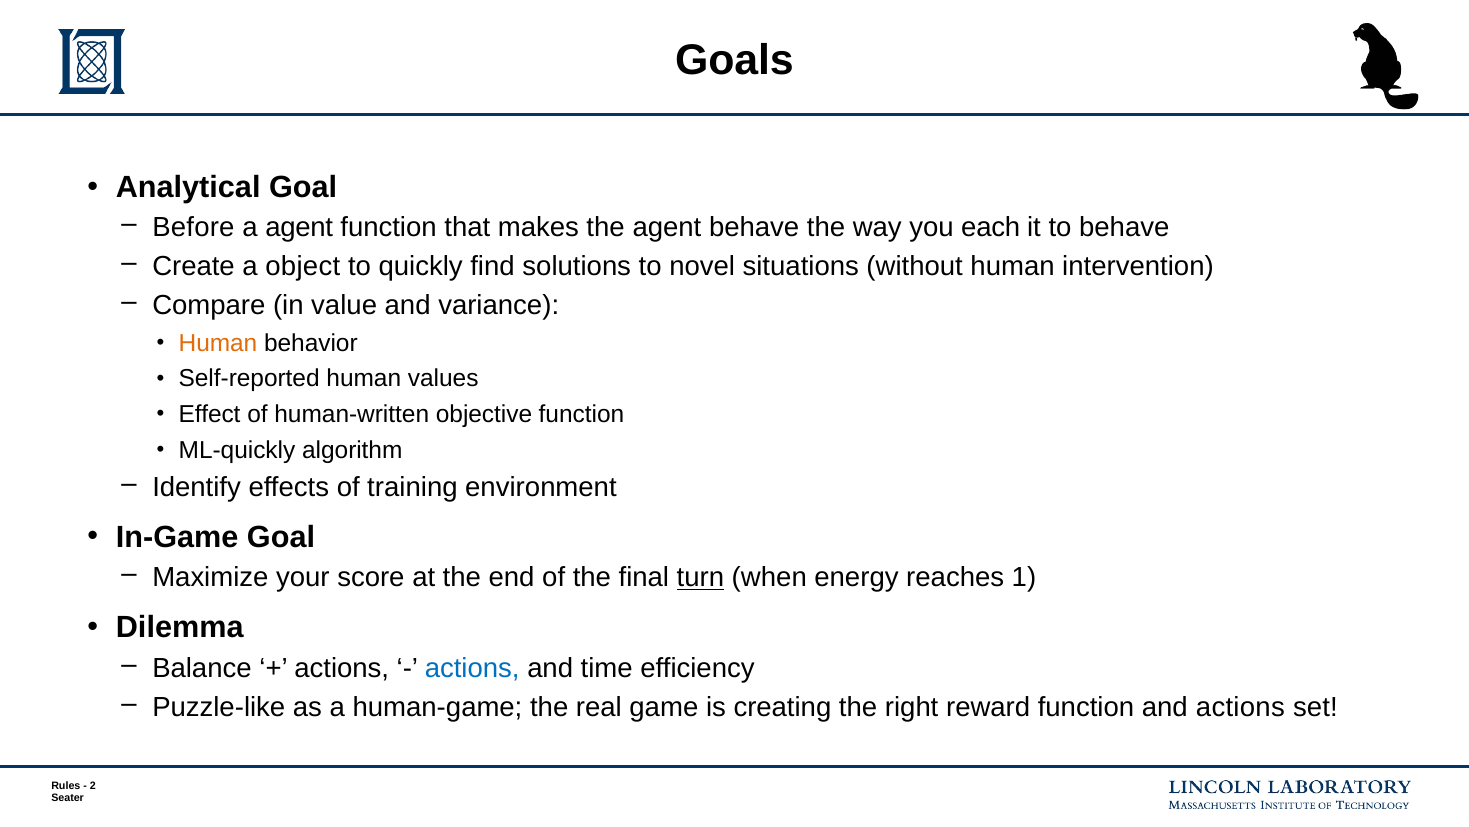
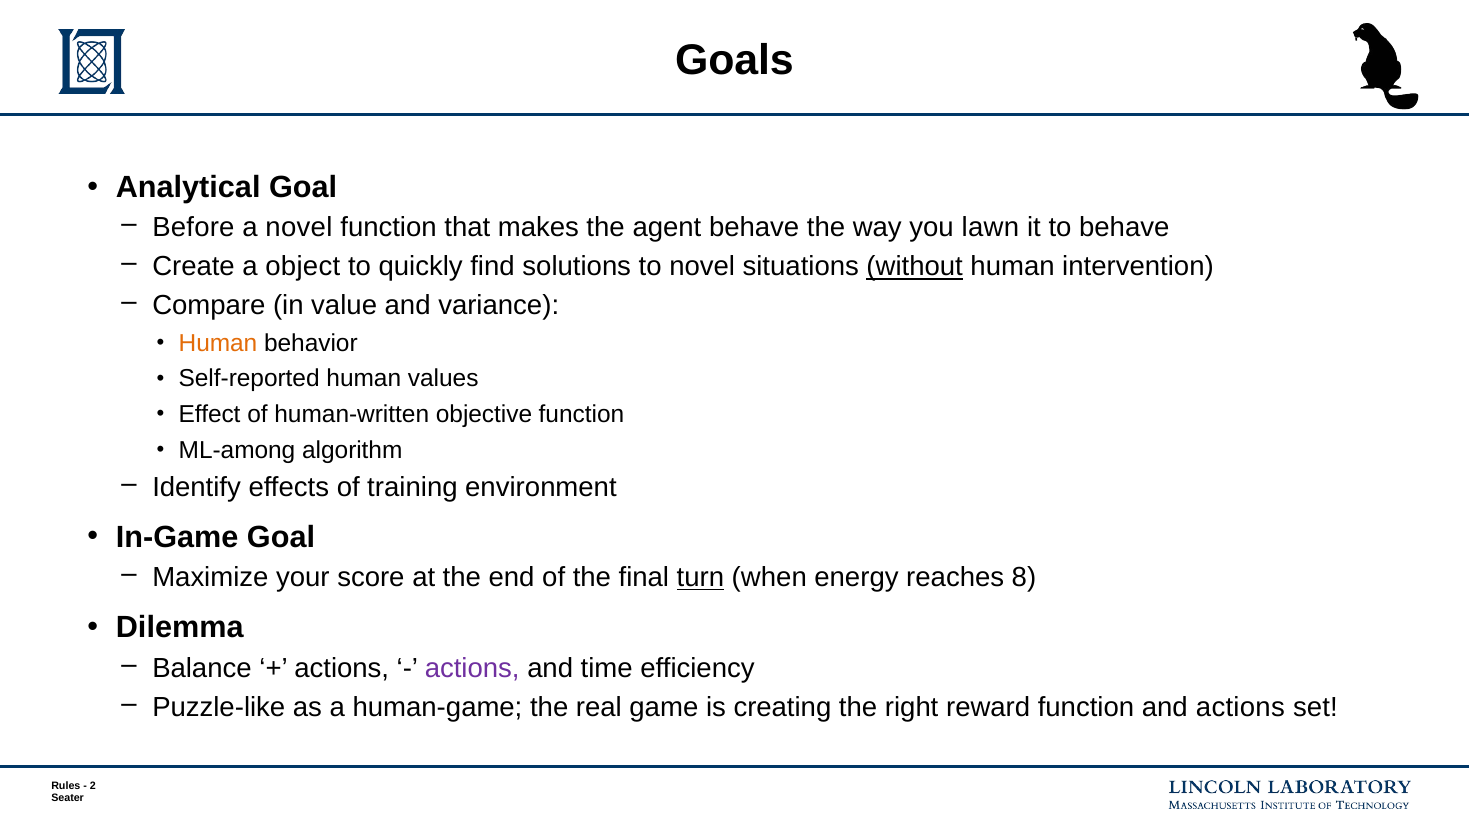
a agent: agent -> novel
each: each -> lawn
without underline: none -> present
ML-quickly: ML-quickly -> ML-among
1: 1 -> 8
actions at (472, 668) colour: blue -> purple
